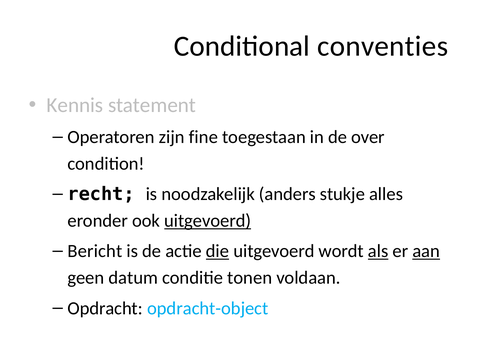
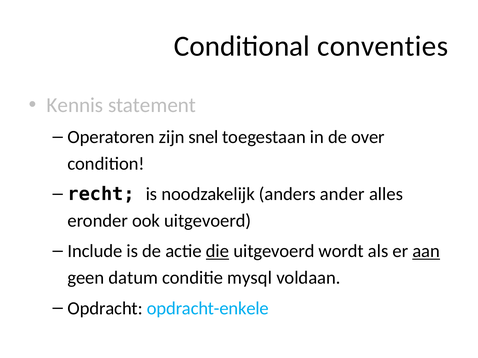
fine: fine -> snel
stukje: stukje -> ander
uitgevoerd at (208, 221) underline: present -> none
Bericht: Bericht -> Include
als underline: present -> none
tonen: tonen -> mysql
opdracht-object: opdracht-object -> opdracht-enkele
